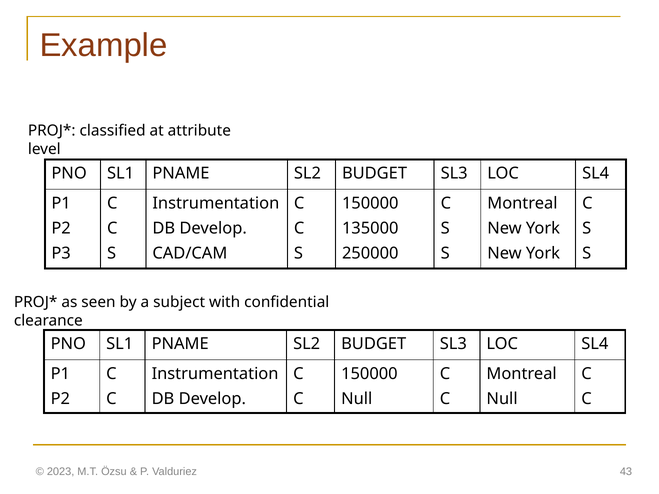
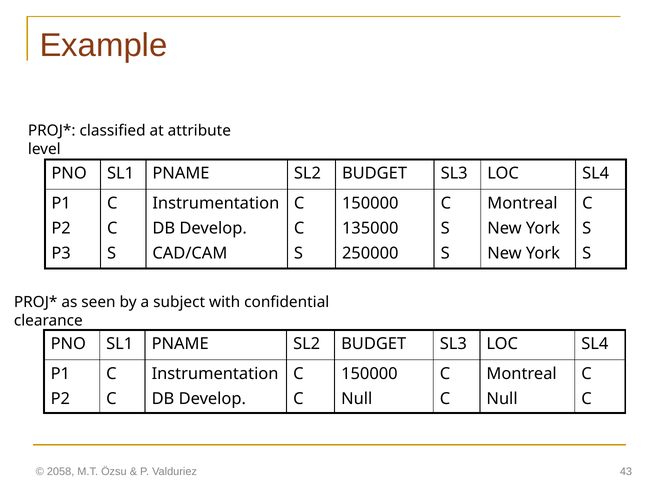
2023: 2023 -> 2058
